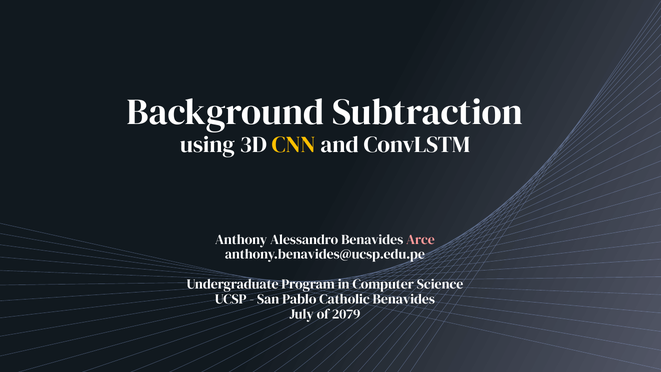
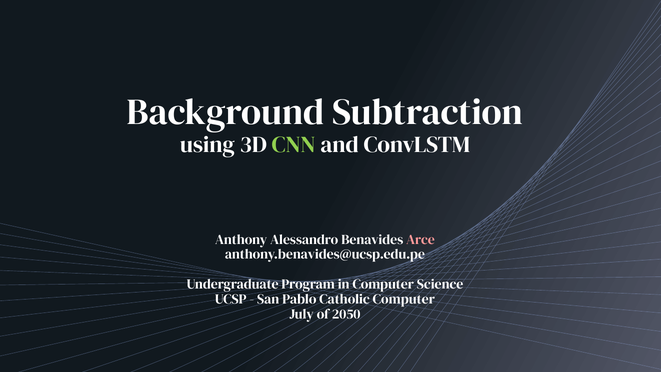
CNN colour: yellow -> light green
Catholic Benavides: Benavides -> Computer
2079: 2079 -> 2050
